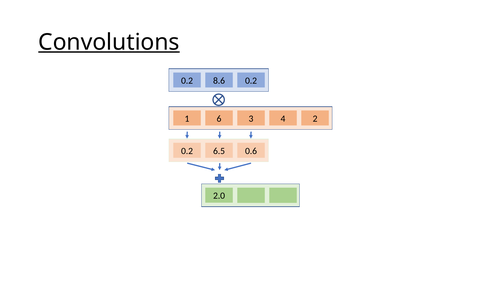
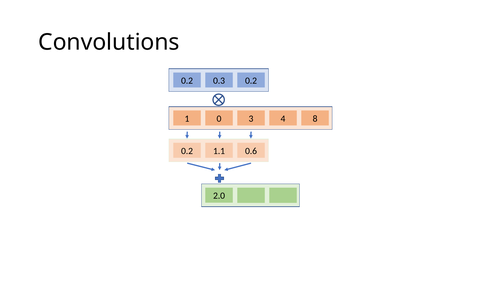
Convolutions underline: present -> none
8.6: 8.6 -> 0.3
6: 6 -> 0
2: 2 -> 8
6.5: 6.5 -> 1.1
